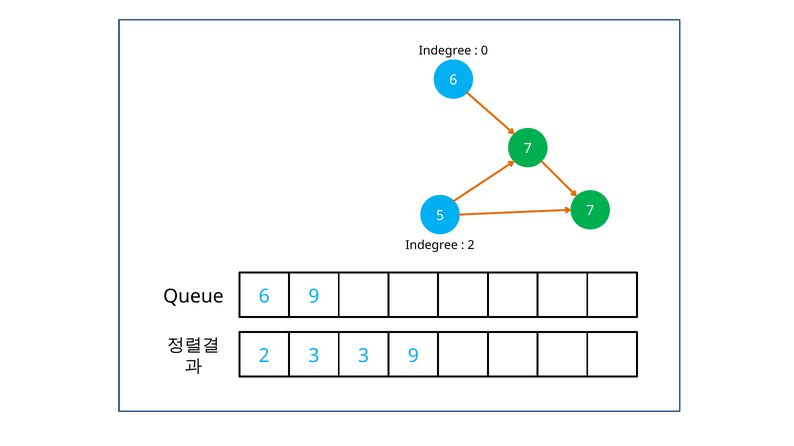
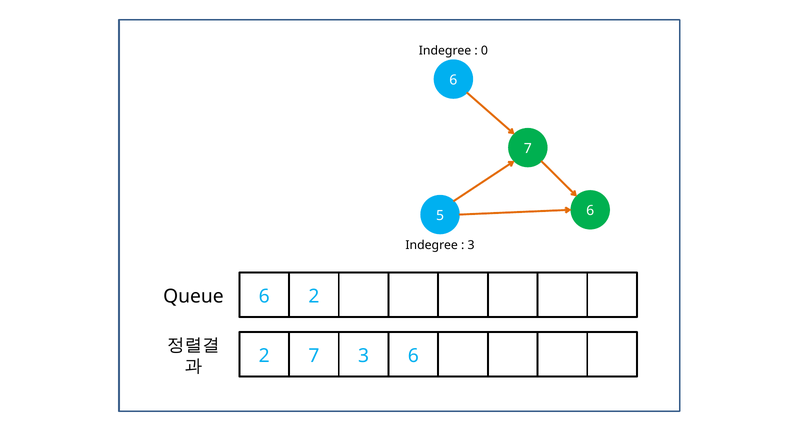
5 7: 7 -> 6
2 at (471, 246): 2 -> 3
6 9: 9 -> 2
2 3: 3 -> 7
3 9: 9 -> 6
